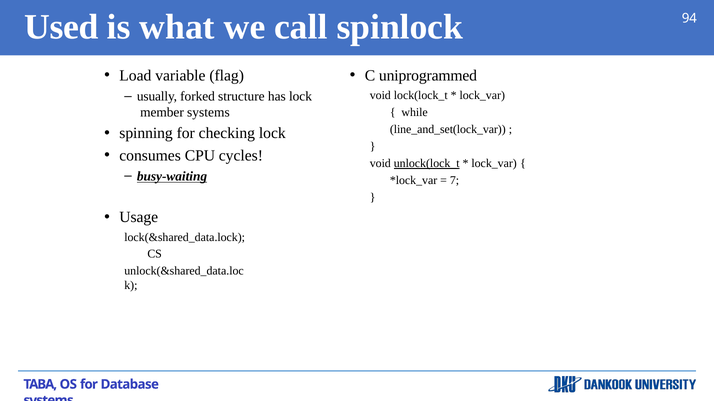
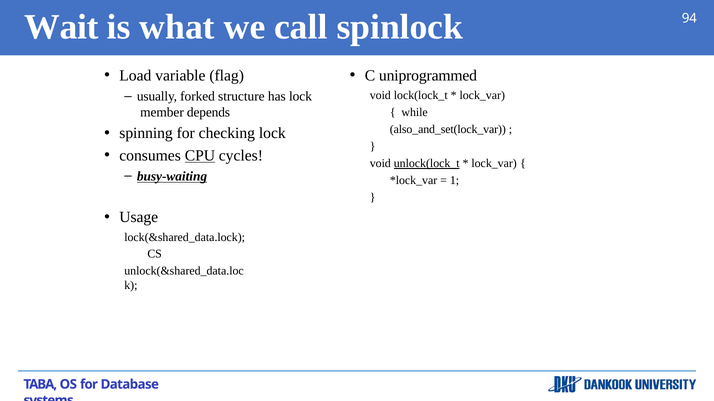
Used: Used -> Wait
member systems: systems -> depends
line_and_set(lock_var: line_and_set(lock_var -> also_and_set(lock_var
CPU underline: none -> present
7: 7 -> 1
